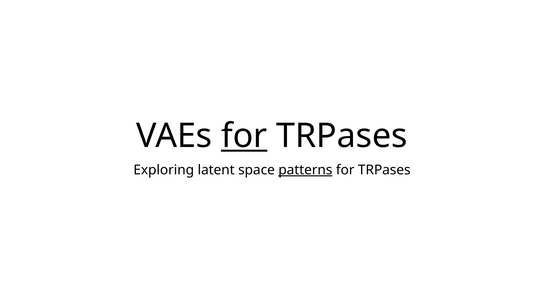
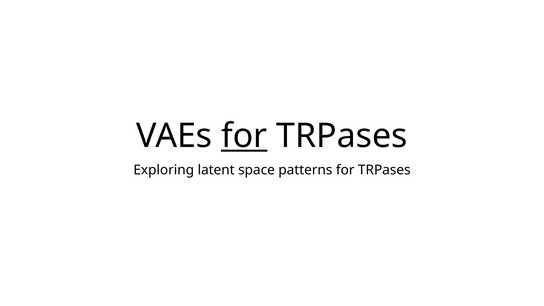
patterns underline: present -> none
